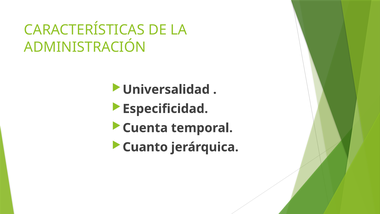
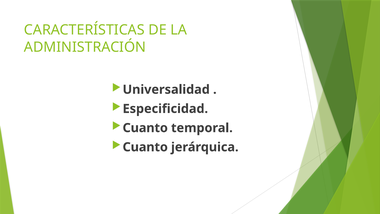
Cuenta at (145, 128): Cuenta -> Cuanto
